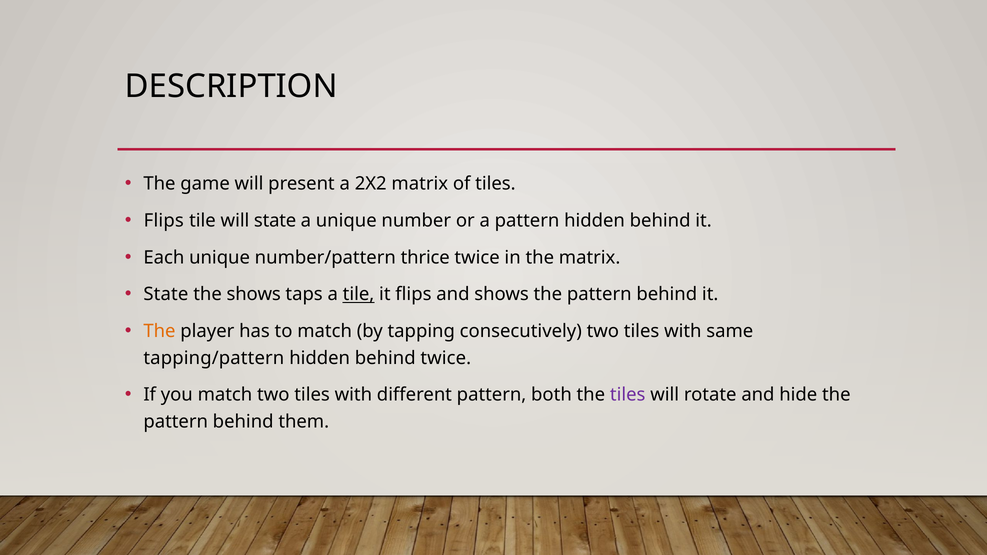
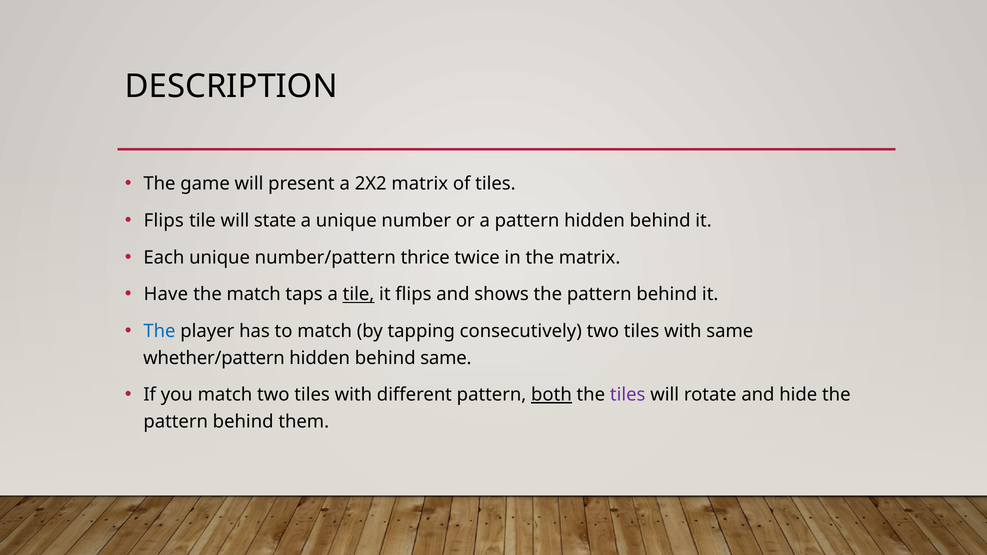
State at (166, 294): State -> Have
the shows: shows -> match
The at (159, 331) colour: orange -> blue
tapping/pattern: tapping/pattern -> whether/pattern
behind twice: twice -> same
both underline: none -> present
